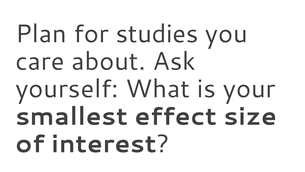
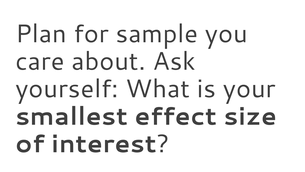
studies: studies -> sample
